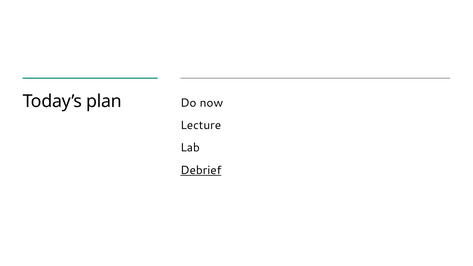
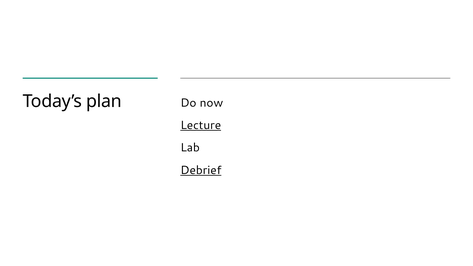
Lecture underline: none -> present
